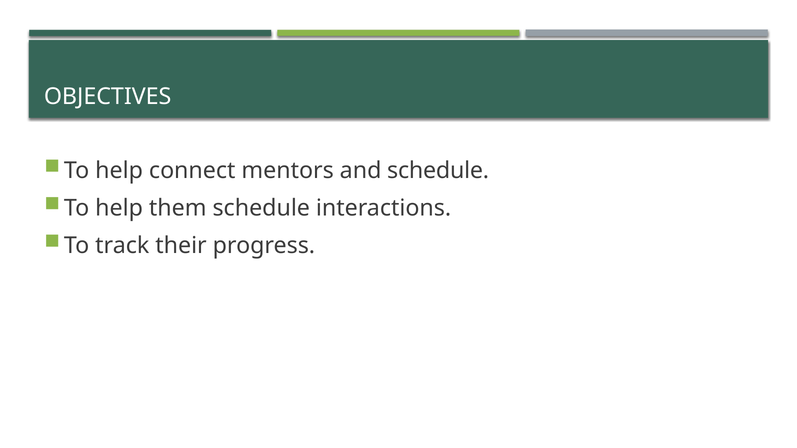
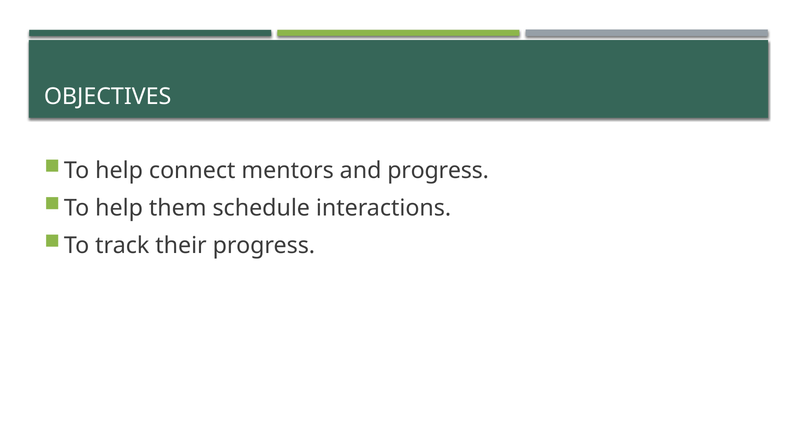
and schedule: schedule -> progress
